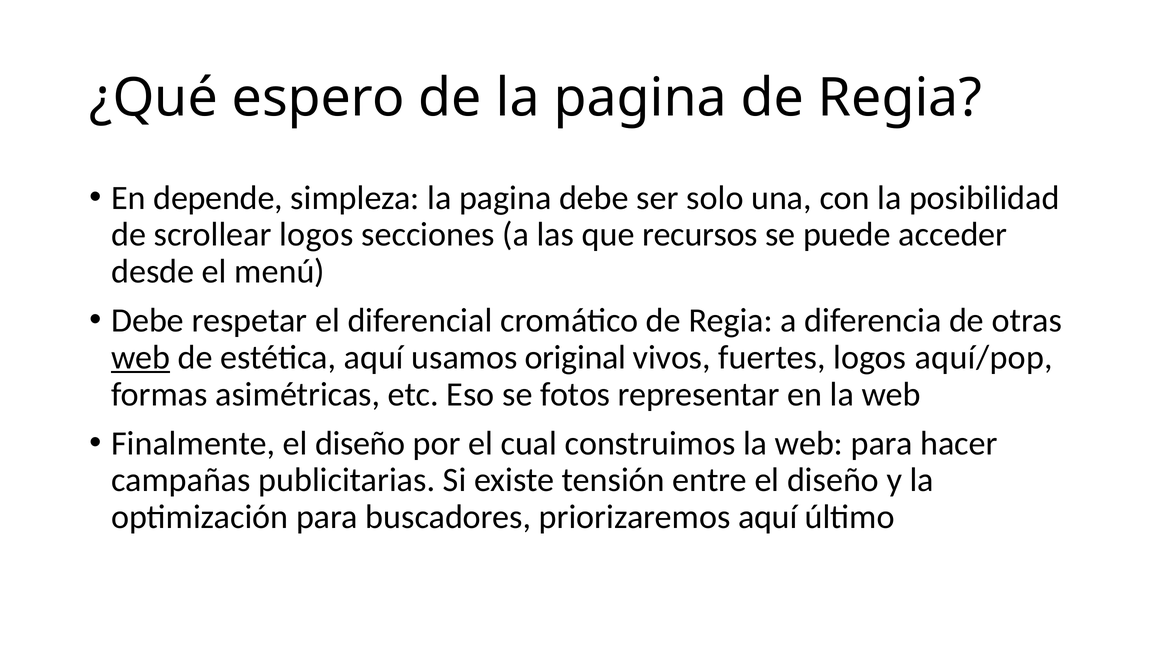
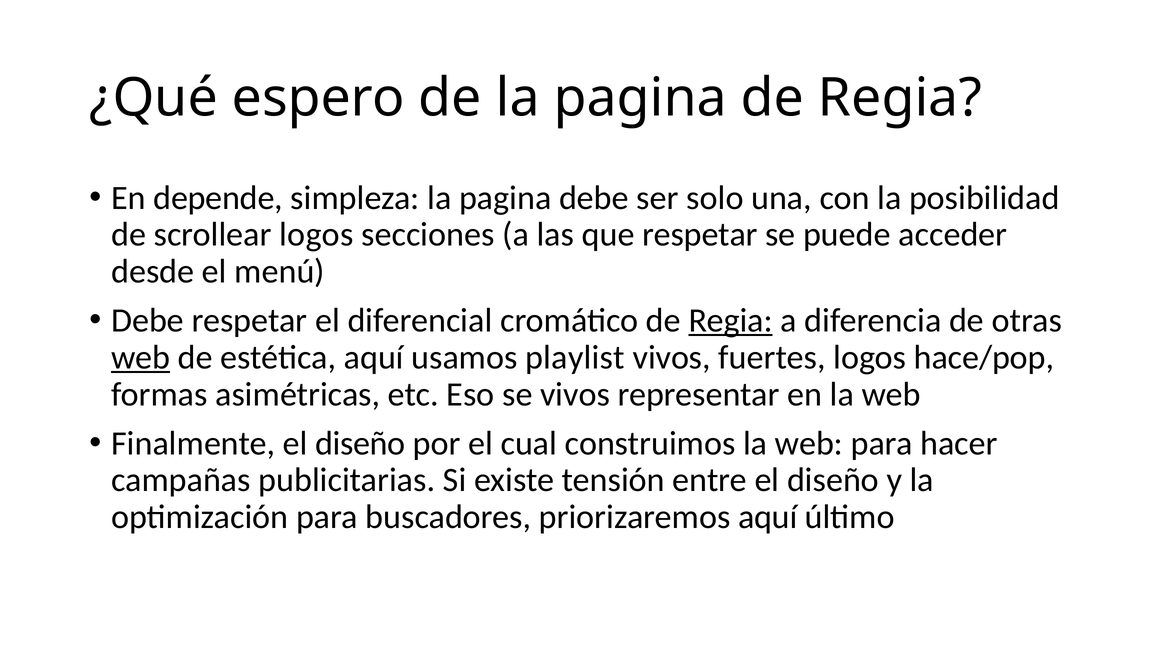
que recursos: recursos -> respetar
Regia at (731, 321) underline: none -> present
original: original -> playlist
aquí/pop: aquí/pop -> hace/pop
se fotos: fotos -> vivos
